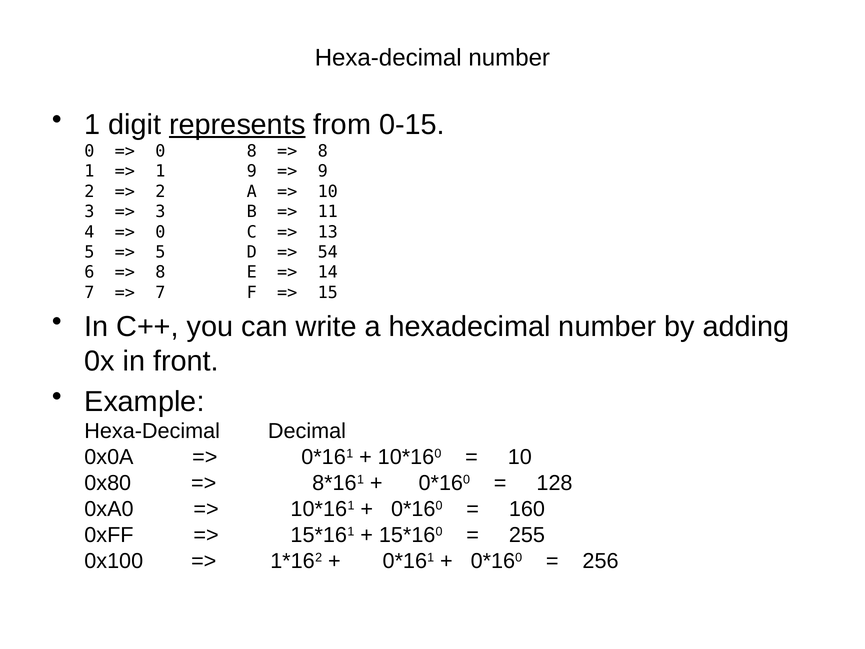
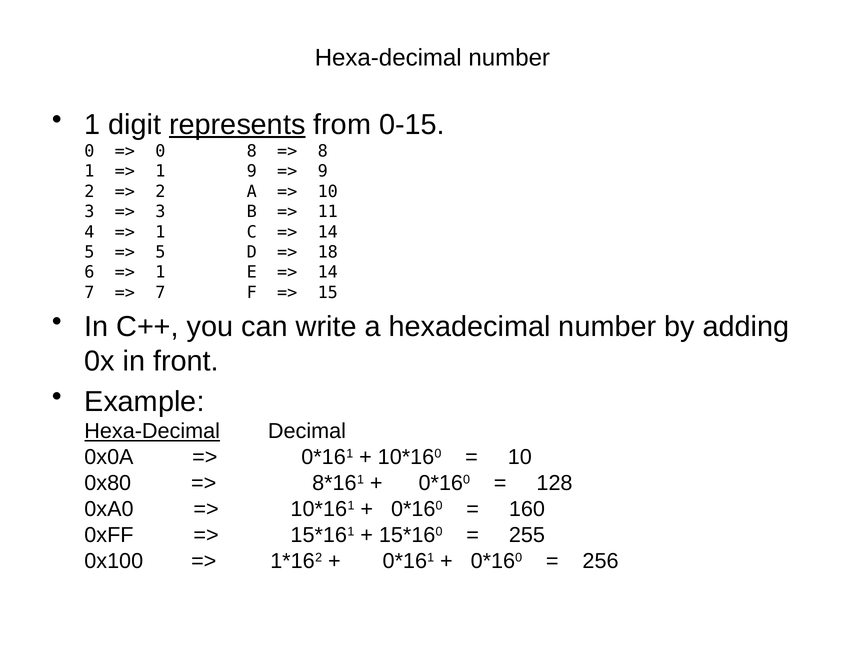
0 at (160, 232): 0 -> 1
13 at (328, 232): 13 -> 14
54: 54 -> 18
8 at (160, 272): 8 -> 1
Hexa-Decimal at (152, 431) underline: none -> present
